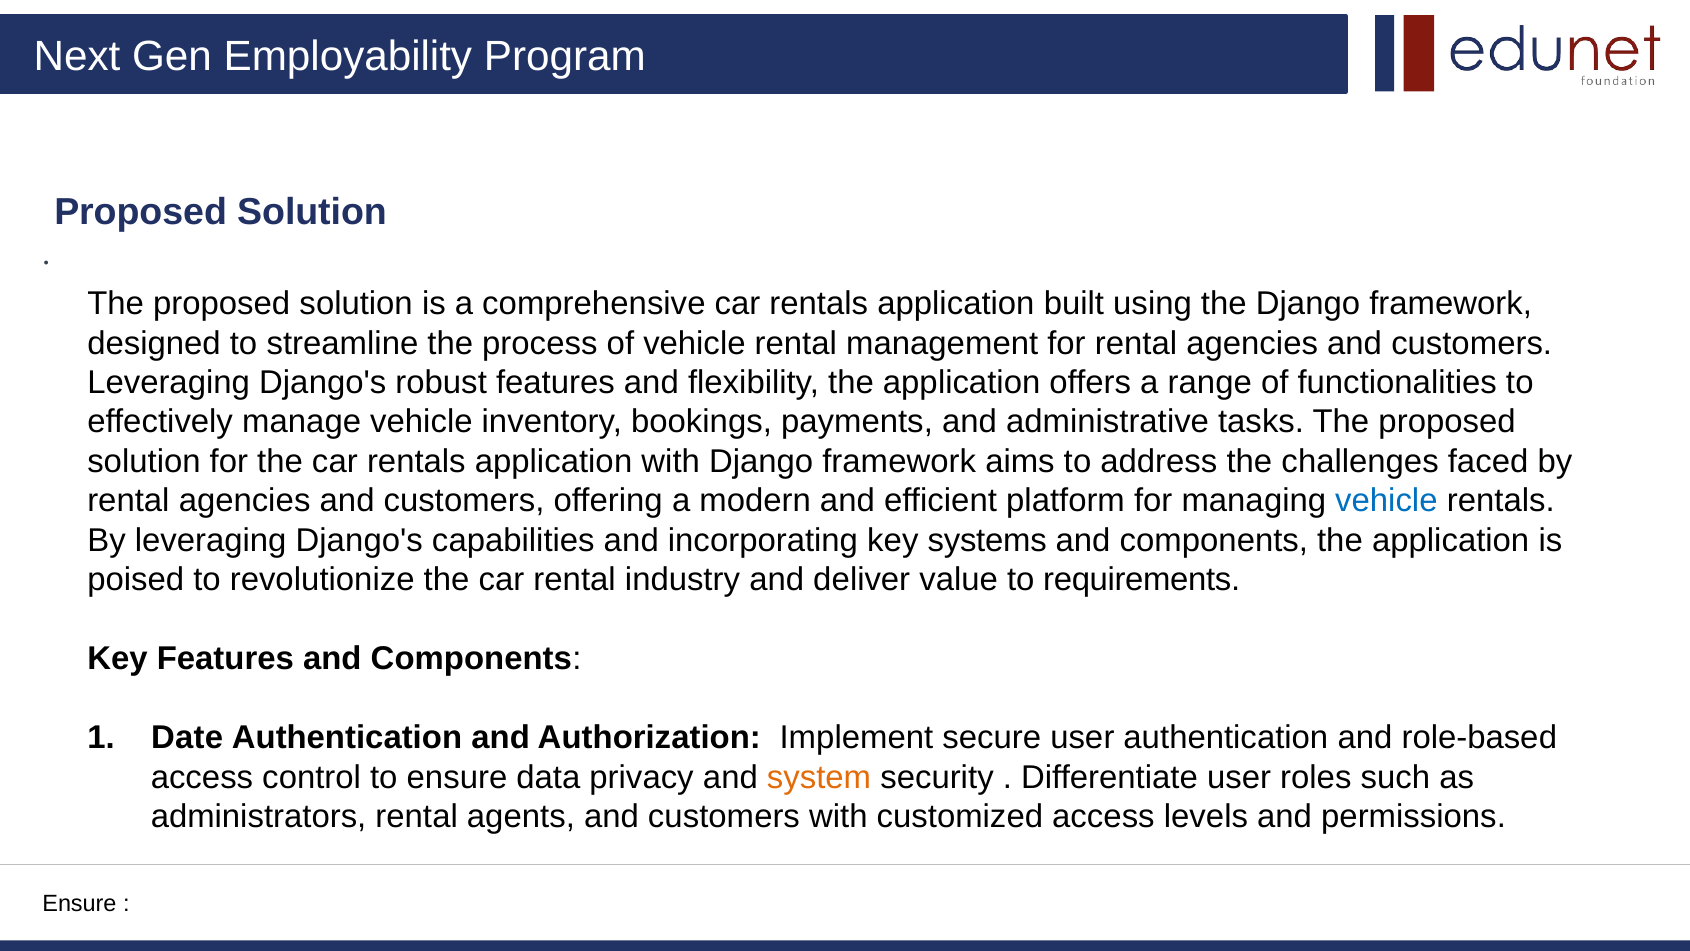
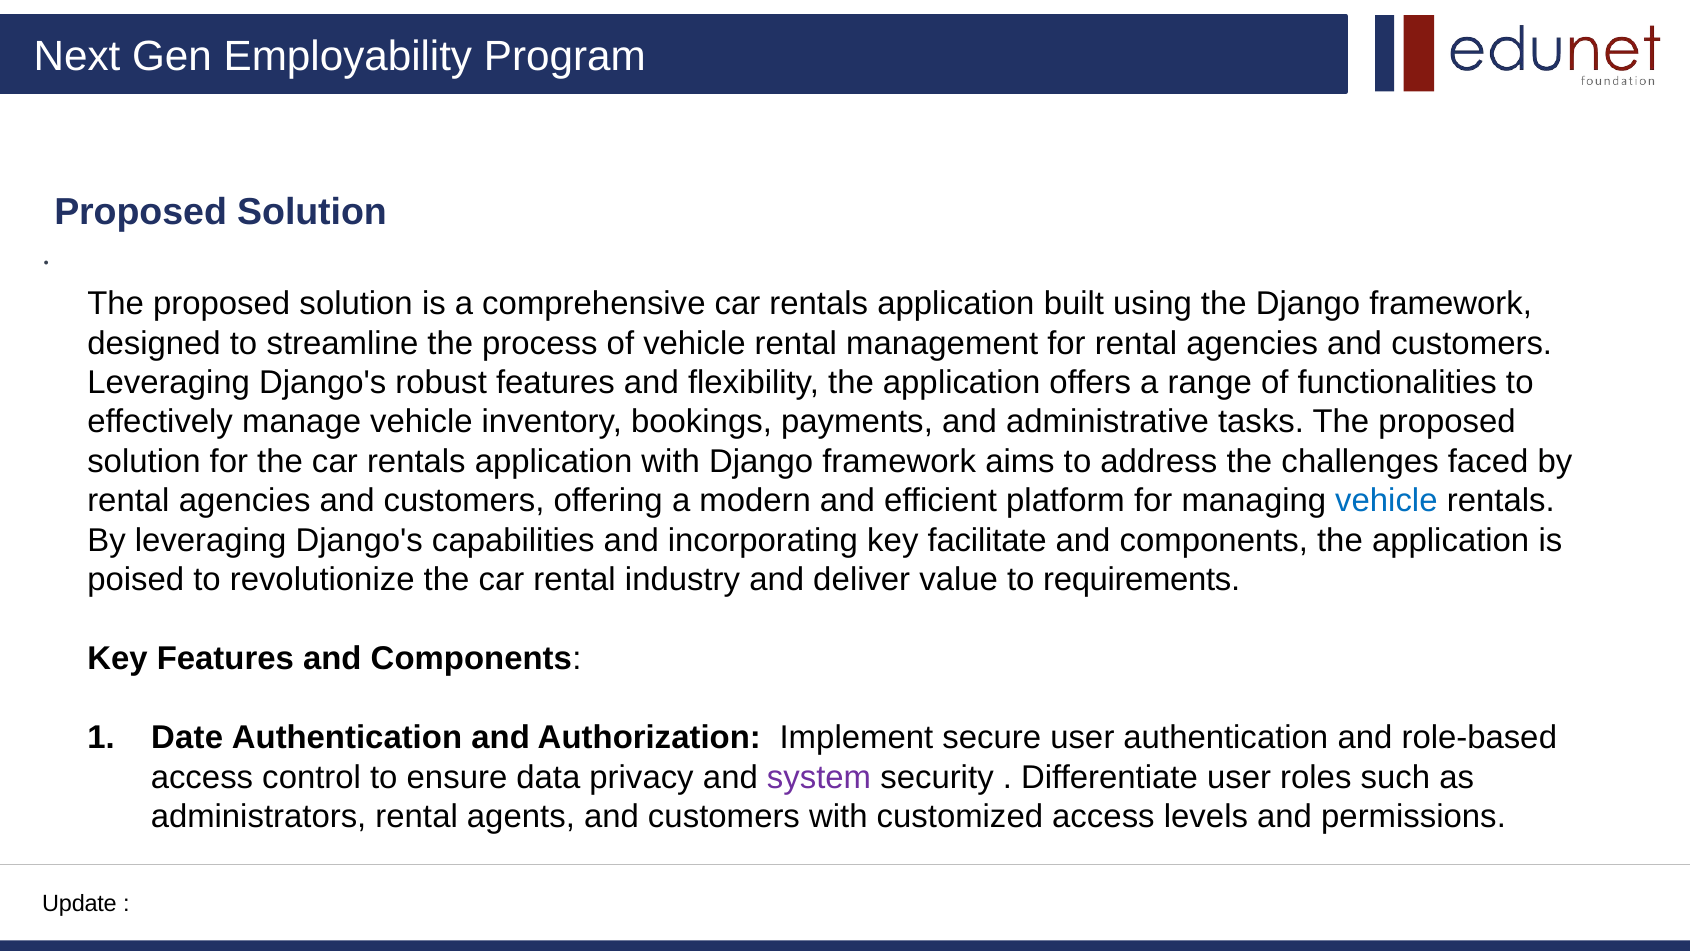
systems: systems -> facilitate
system colour: orange -> purple
Ensure at (79, 904): Ensure -> Update
